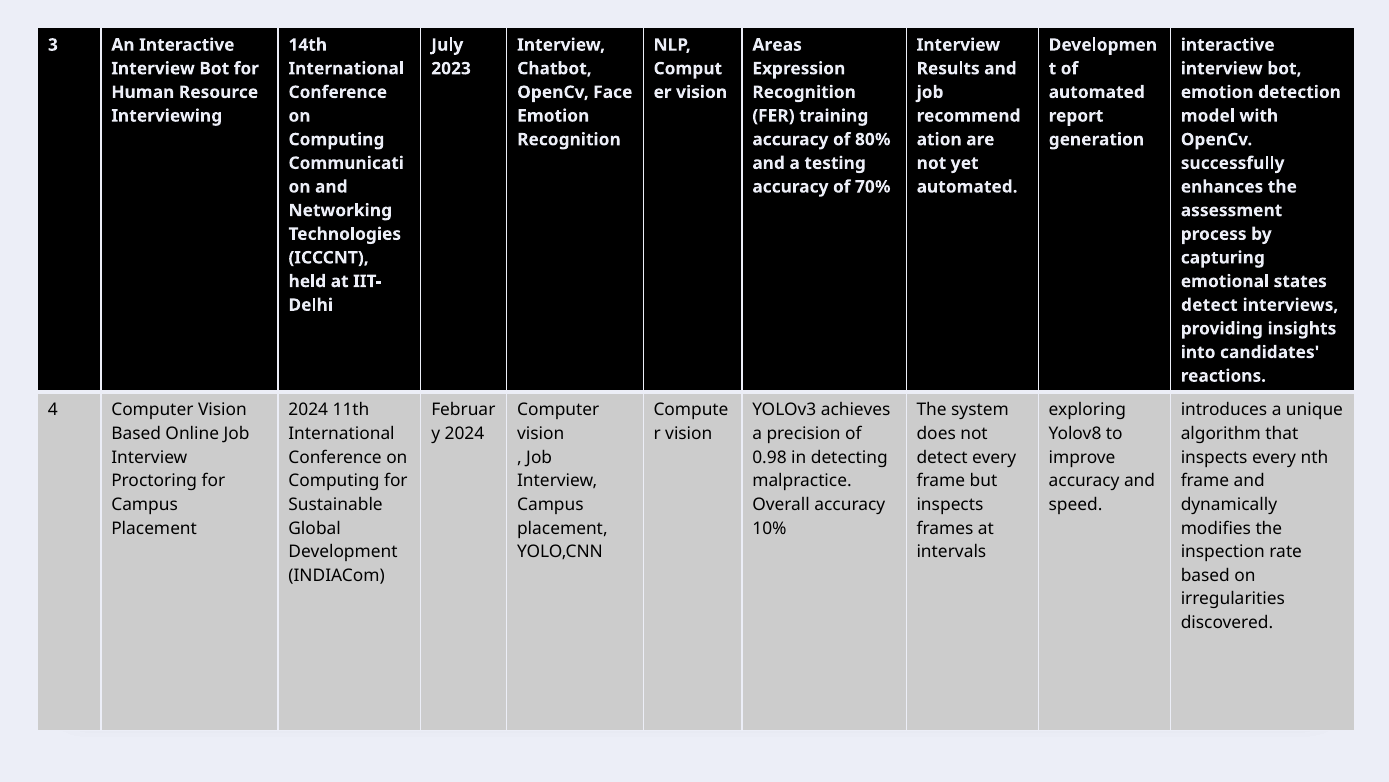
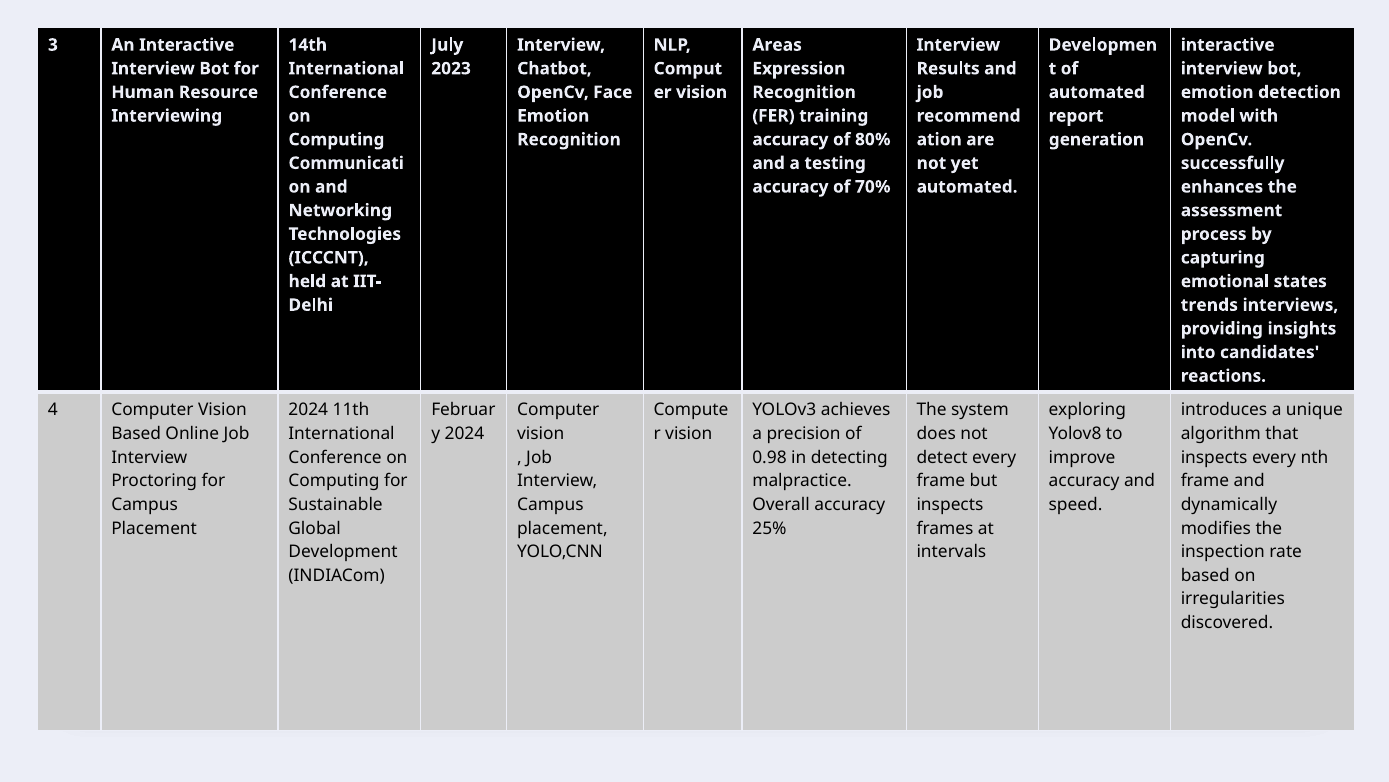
detect at (1209, 305): detect -> trends
10%: 10% -> 25%
